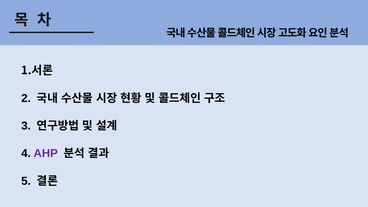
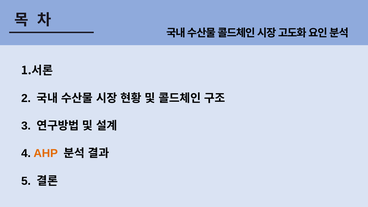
AHP colour: purple -> orange
